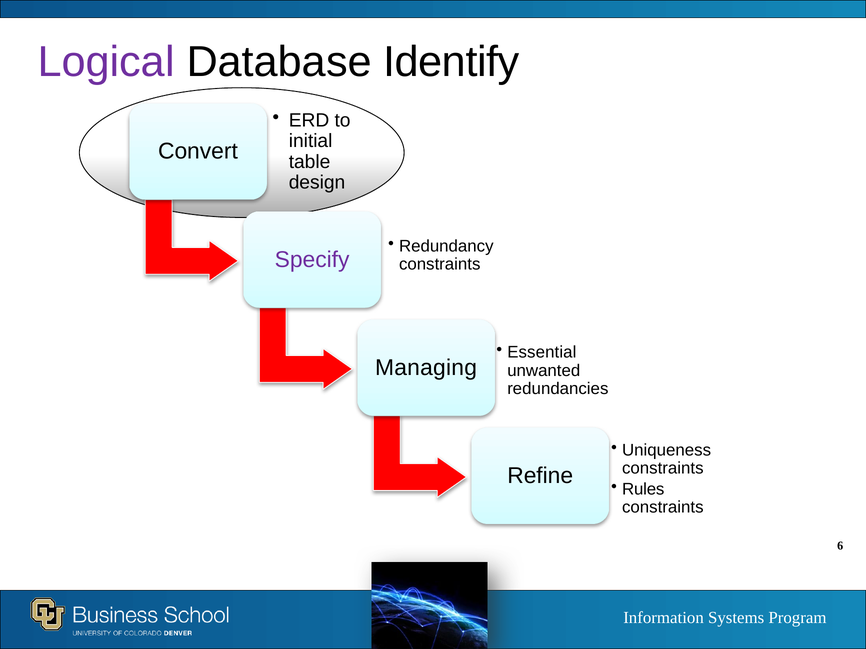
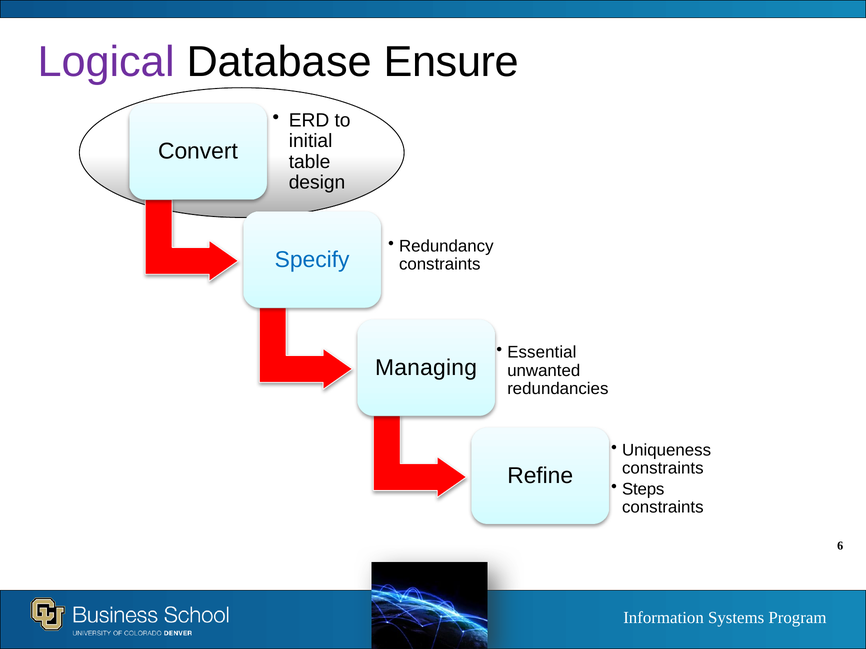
Identify: Identify -> Ensure
Specify colour: purple -> blue
Rules: Rules -> Steps
